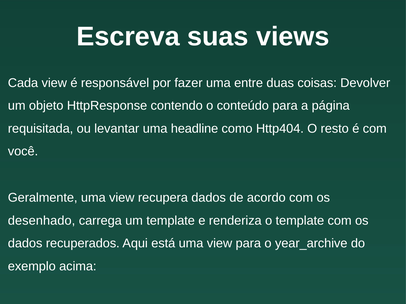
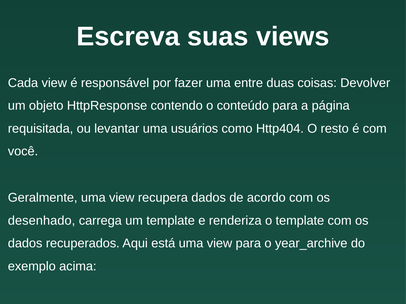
headline: headline -> usuários
